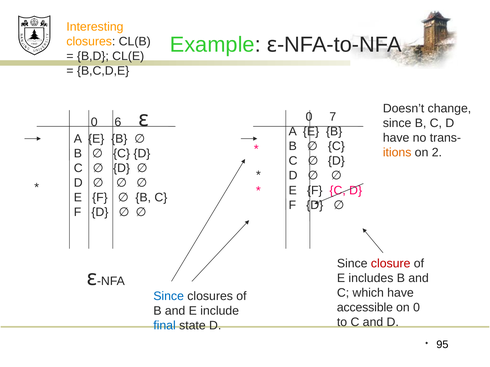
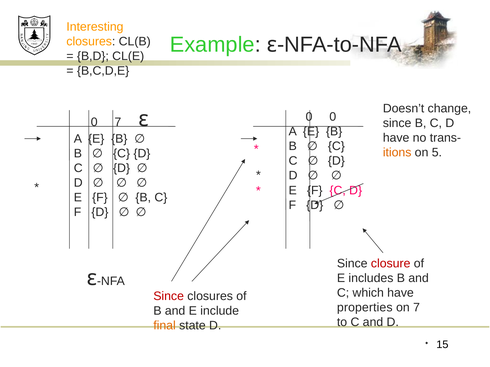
0 7: 7 -> 0
0 6: 6 -> 7
2: 2 -> 5
Since at (169, 296) colour: blue -> red
accessible: accessible -> properties
on 0: 0 -> 7
final colour: blue -> orange
95: 95 -> 15
